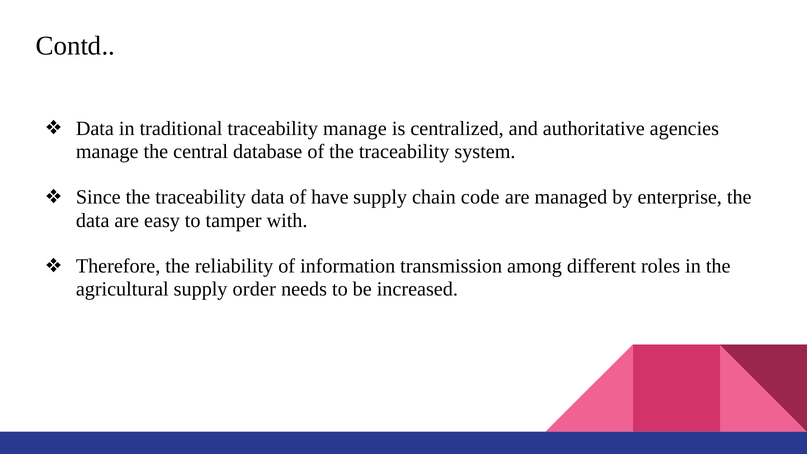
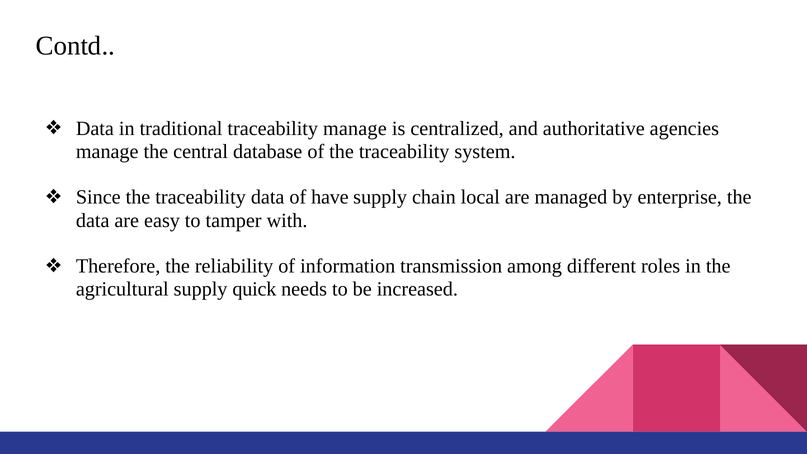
code: code -> local
order: order -> quick
